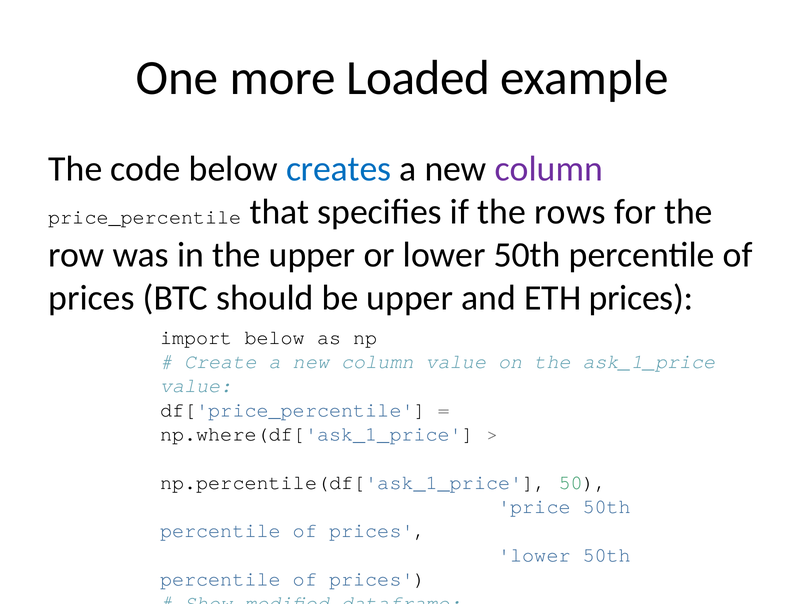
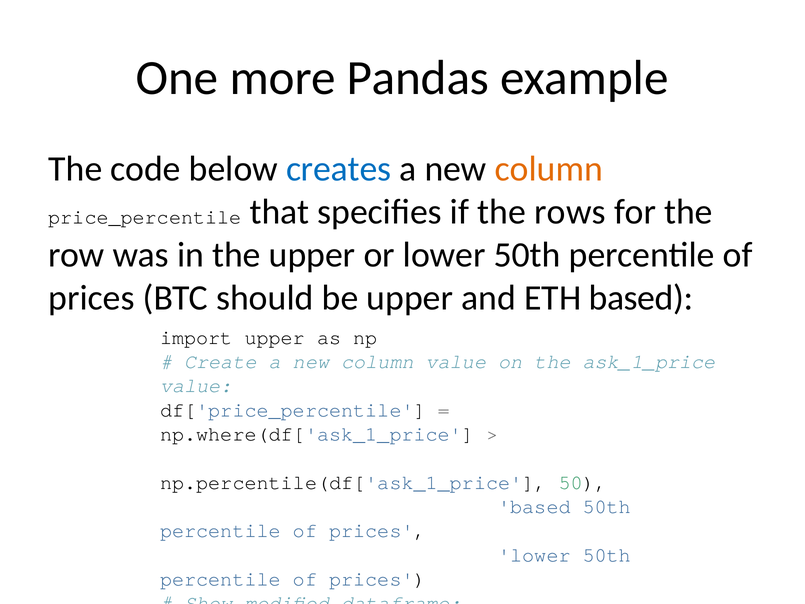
Loaded: Loaded -> Pandas
column at (549, 169) colour: purple -> orange
ETH prices: prices -> based
import below: below -> upper
price at (534, 506): price -> based
